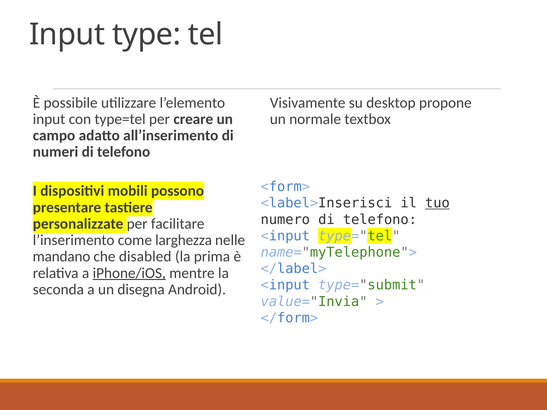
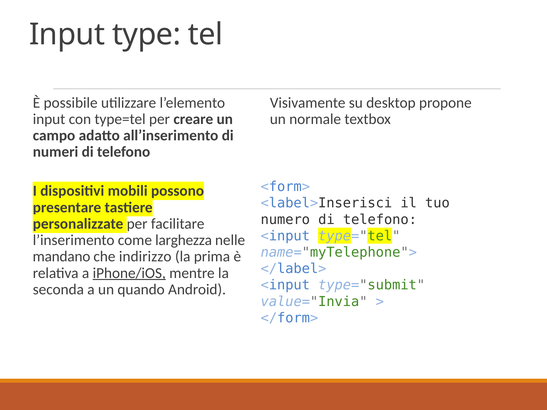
tuo underline: present -> none
disabled: disabled -> indirizzo
disegna: disegna -> quando
